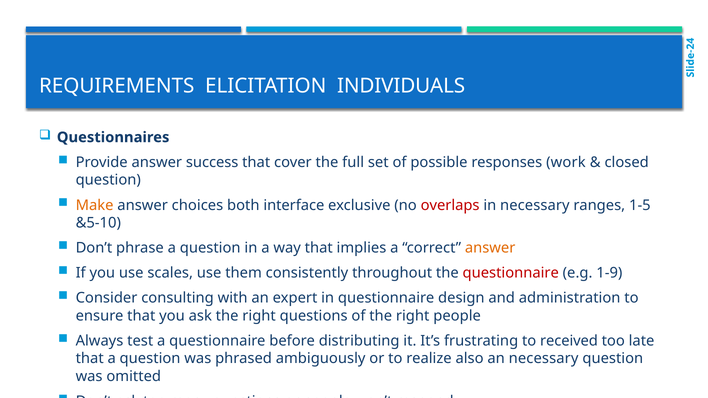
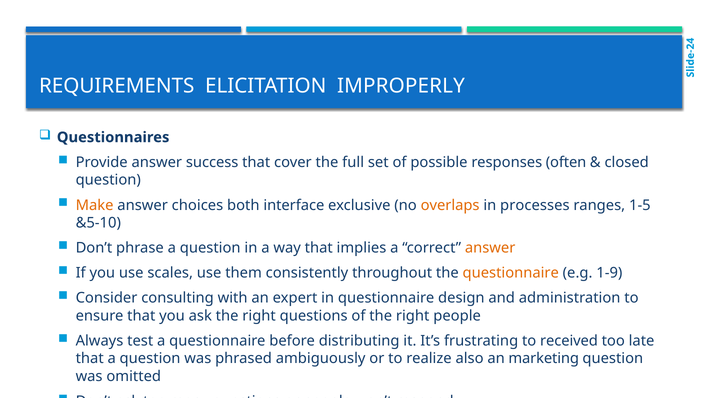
INDIVIDUALS: INDIVIDUALS -> IMPROPERLY
work: work -> often
overlaps colour: red -> orange
in necessary: necessary -> processes
questionnaire at (511, 273) colour: red -> orange
an necessary: necessary -> marketing
